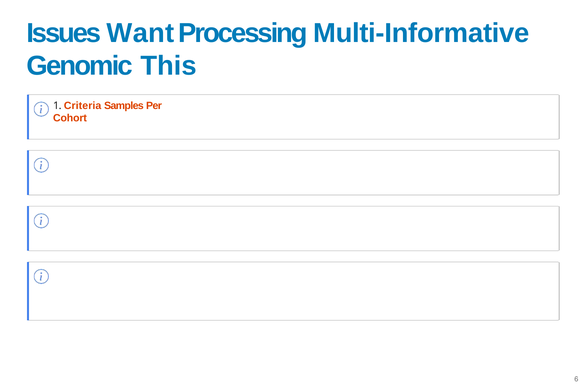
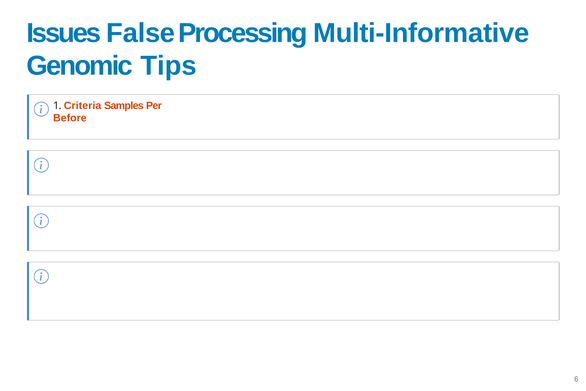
Want: Want -> False
This: This -> Tips
Cohort: Cohort -> Before
